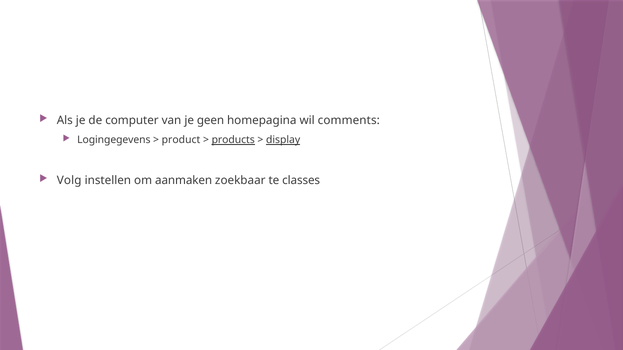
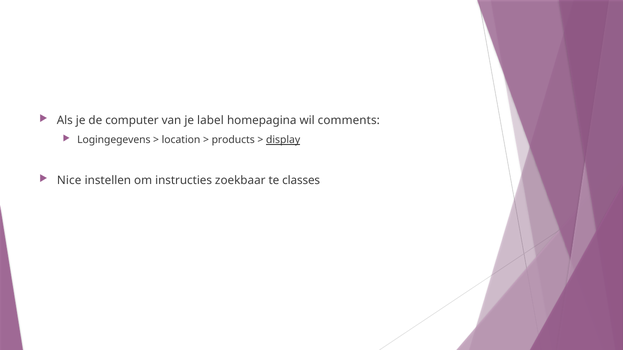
geen: geen -> label
product: product -> location
products underline: present -> none
Volg: Volg -> Nice
aanmaken: aanmaken -> instructies
